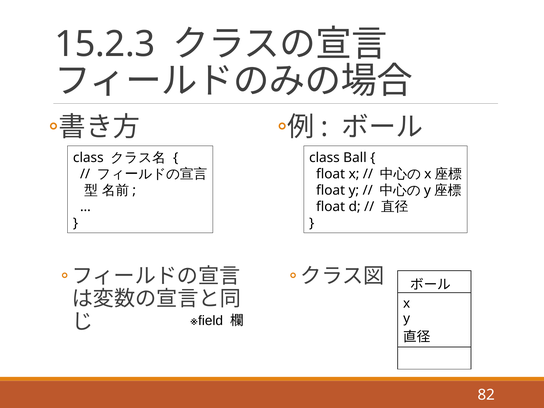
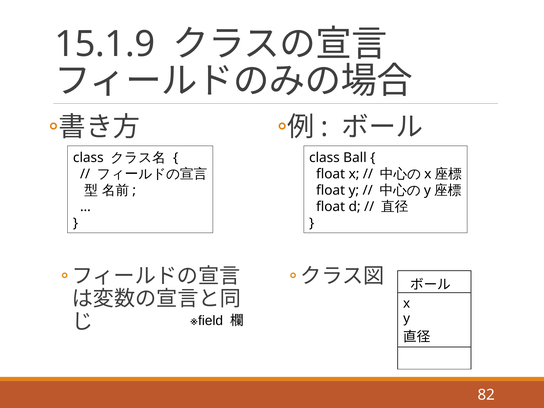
15.2.3: 15.2.3 -> 15.1.9
